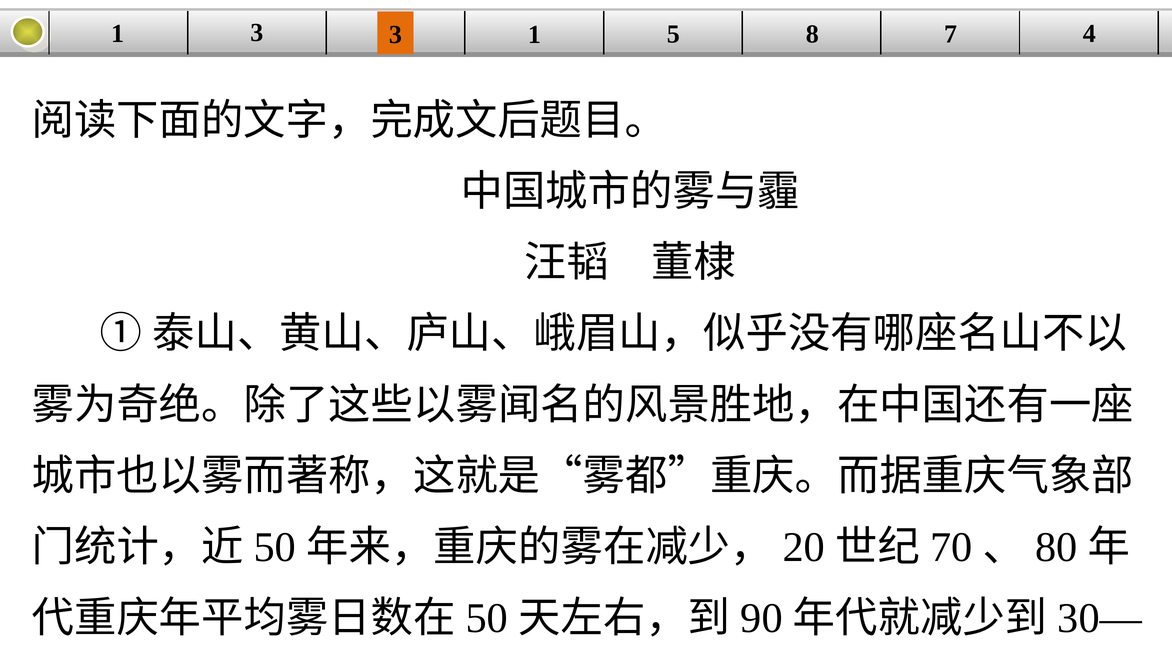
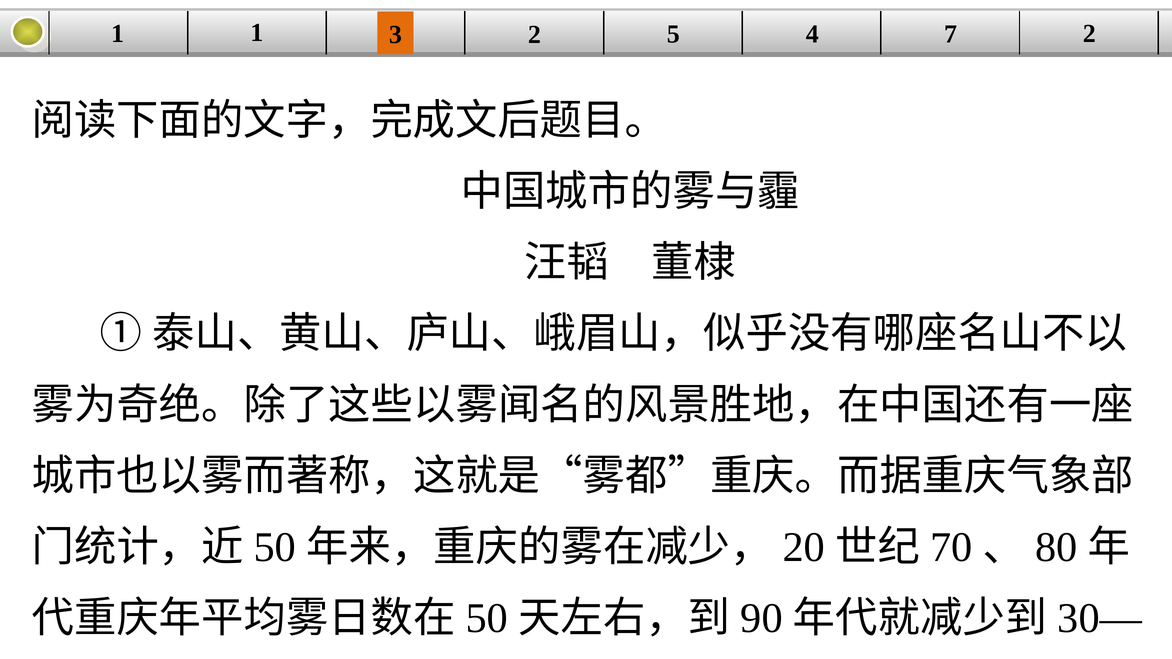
1 3: 3 -> 1
3 1: 1 -> 2
8: 8 -> 4
7 4: 4 -> 2
